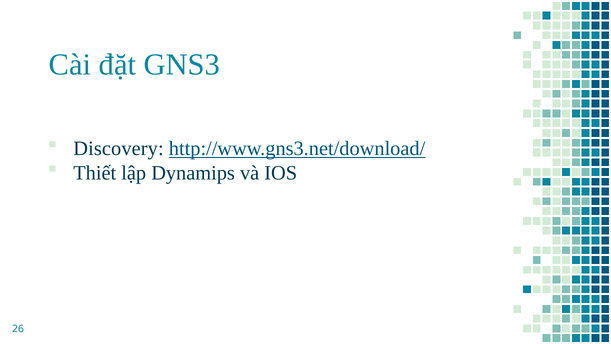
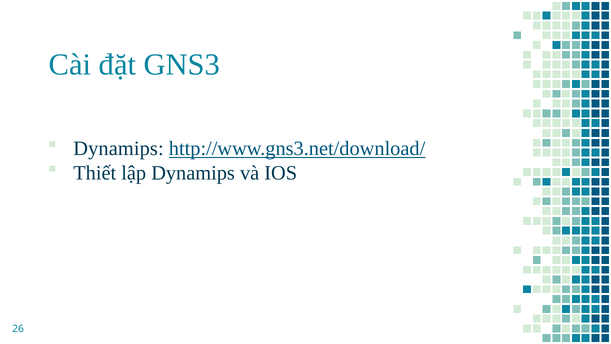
Discovery at (118, 148): Discovery -> Dynamips
